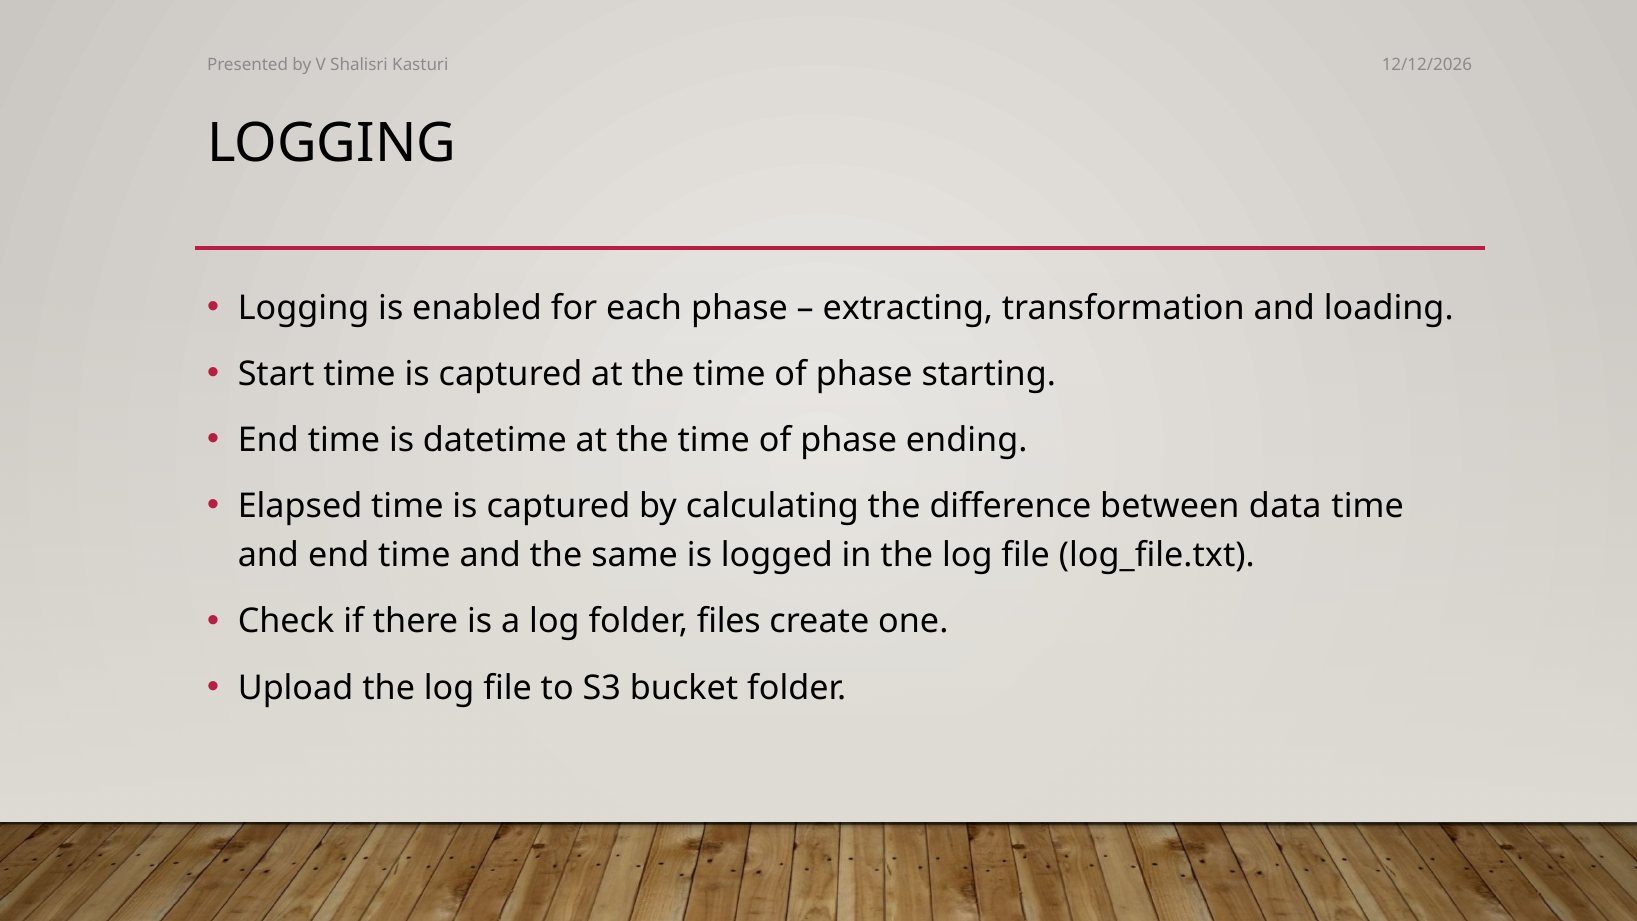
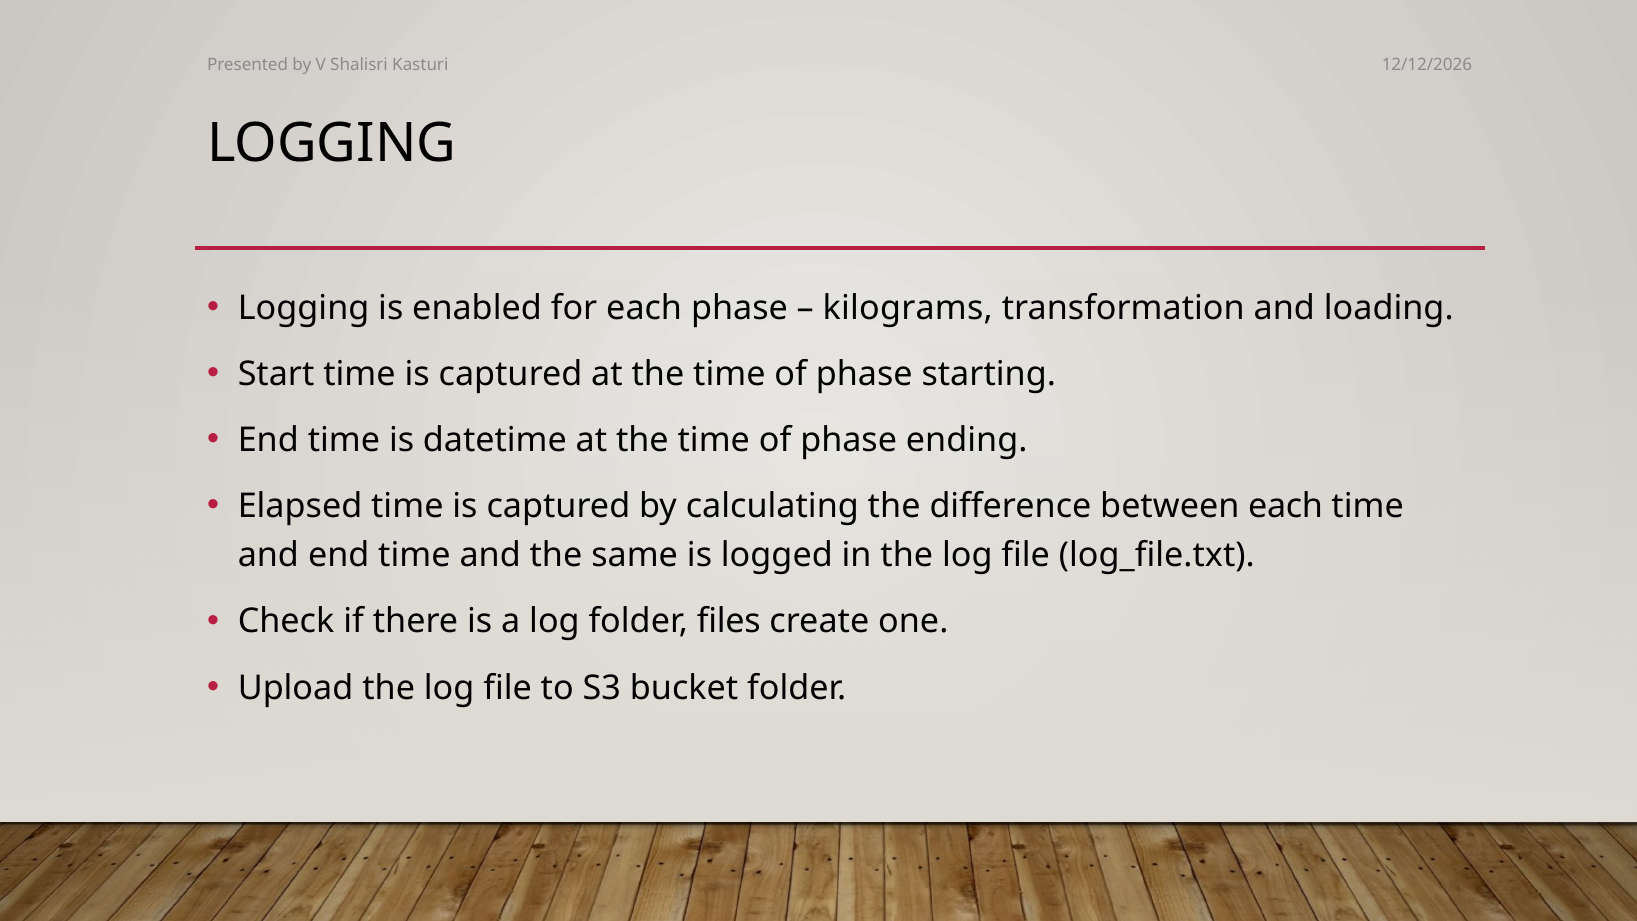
extracting: extracting -> kilograms
between data: data -> each
